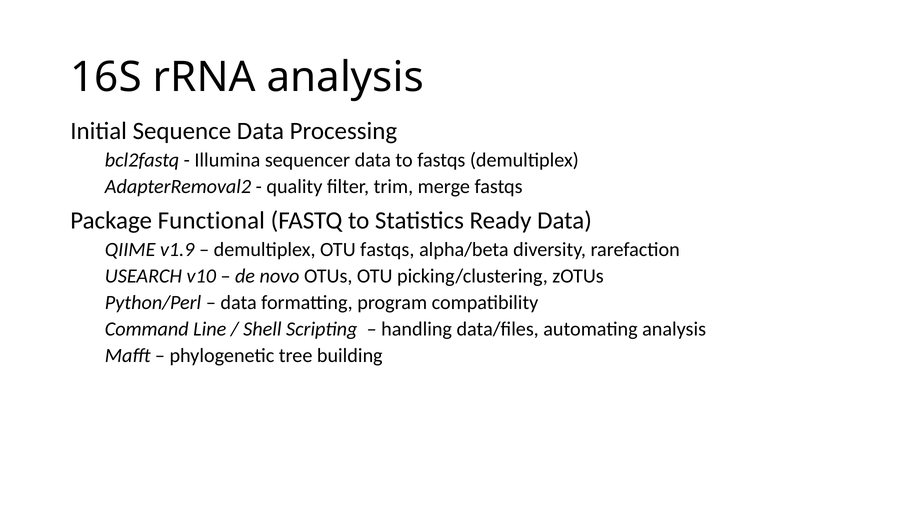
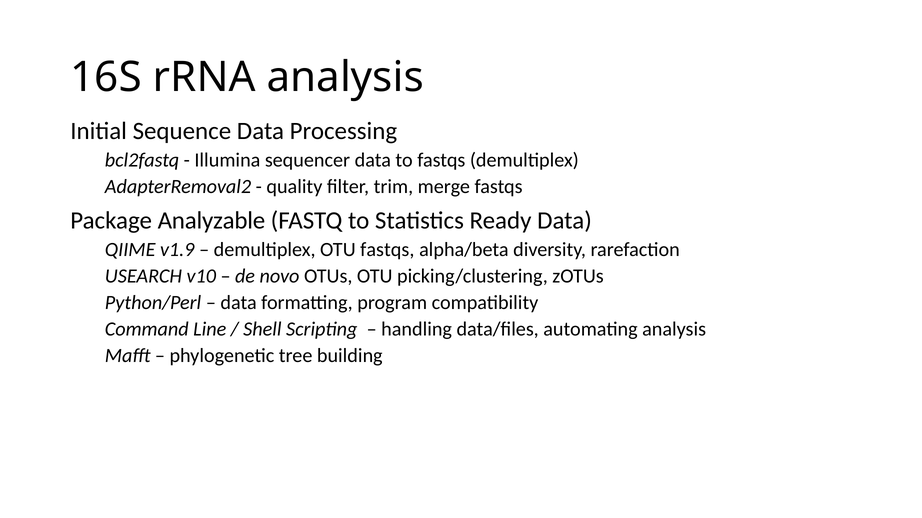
Functional: Functional -> Analyzable
